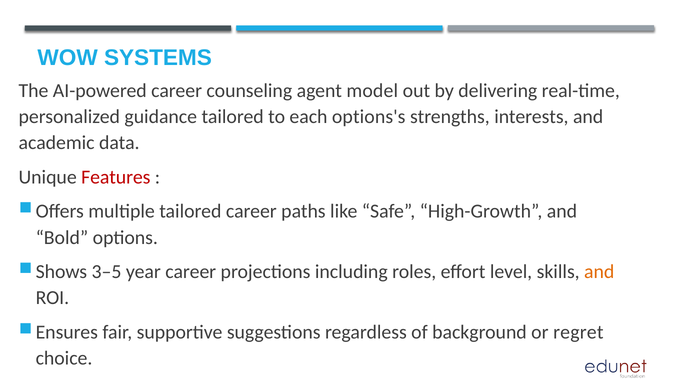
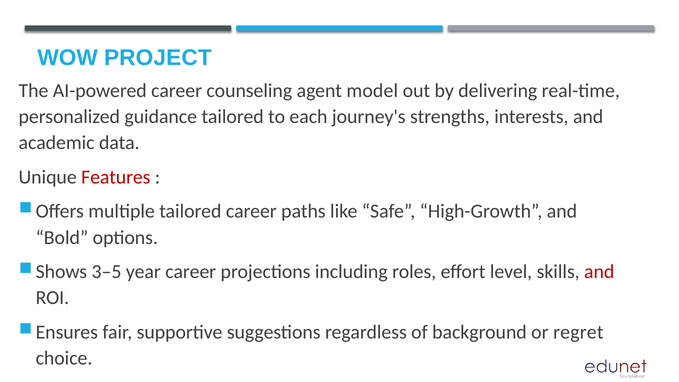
SYSTEMS: SYSTEMS -> PROJECT
options's: options's -> journey's
and at (599, 272) colour: orange -> red
